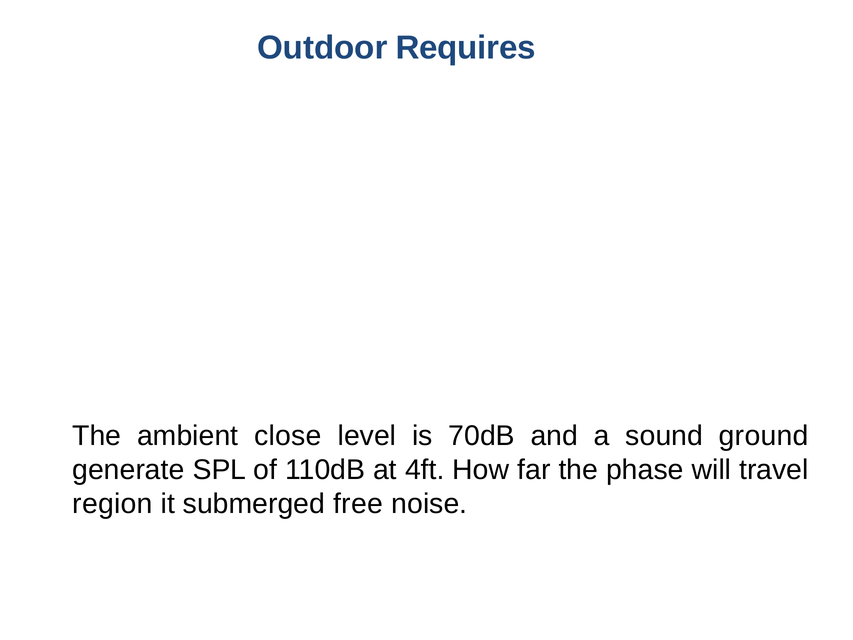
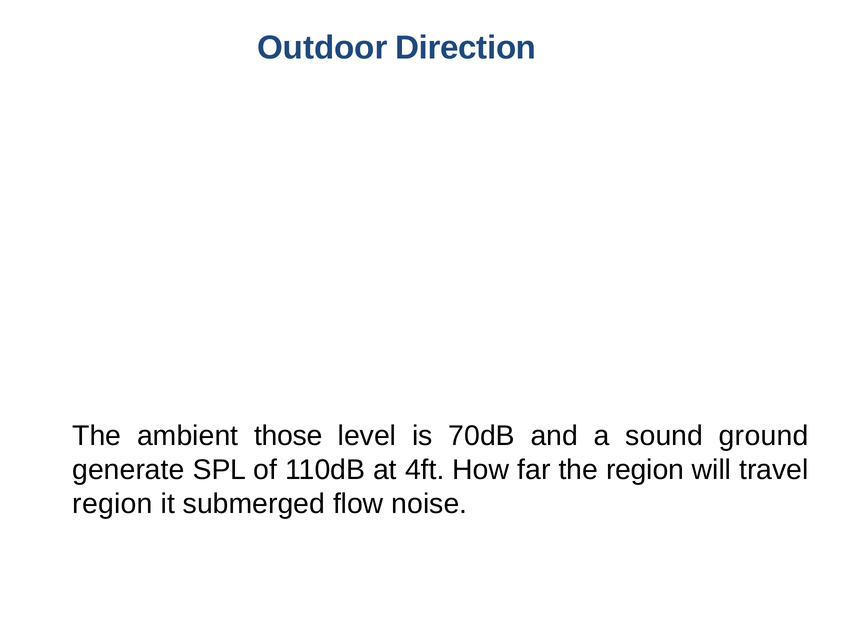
Requires: Requires -> Direction
close: close -> those
the phase: phase -> region
free: free -> flow
